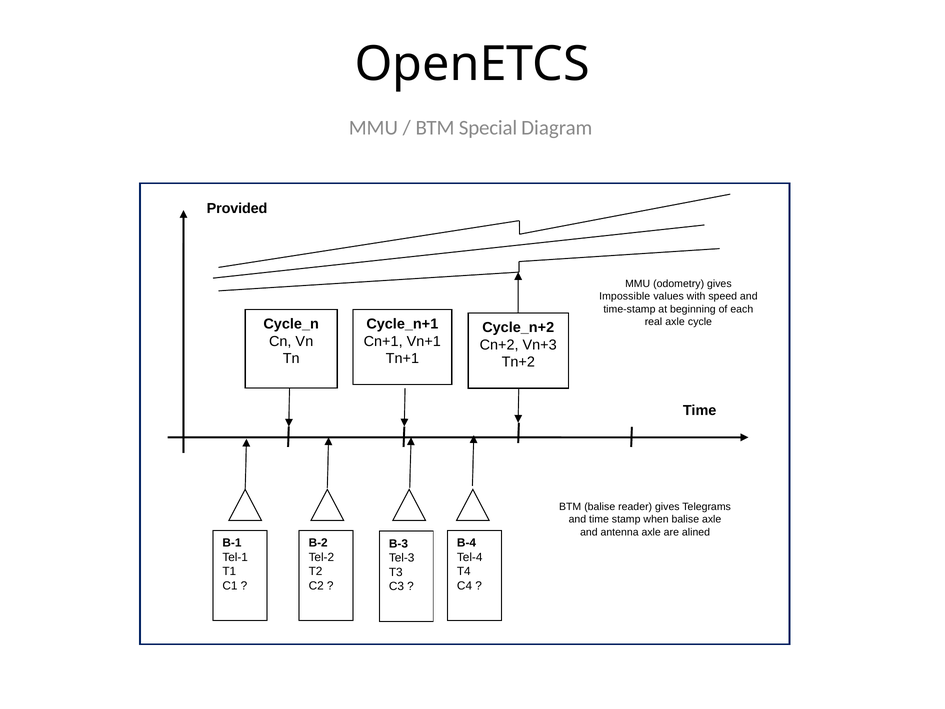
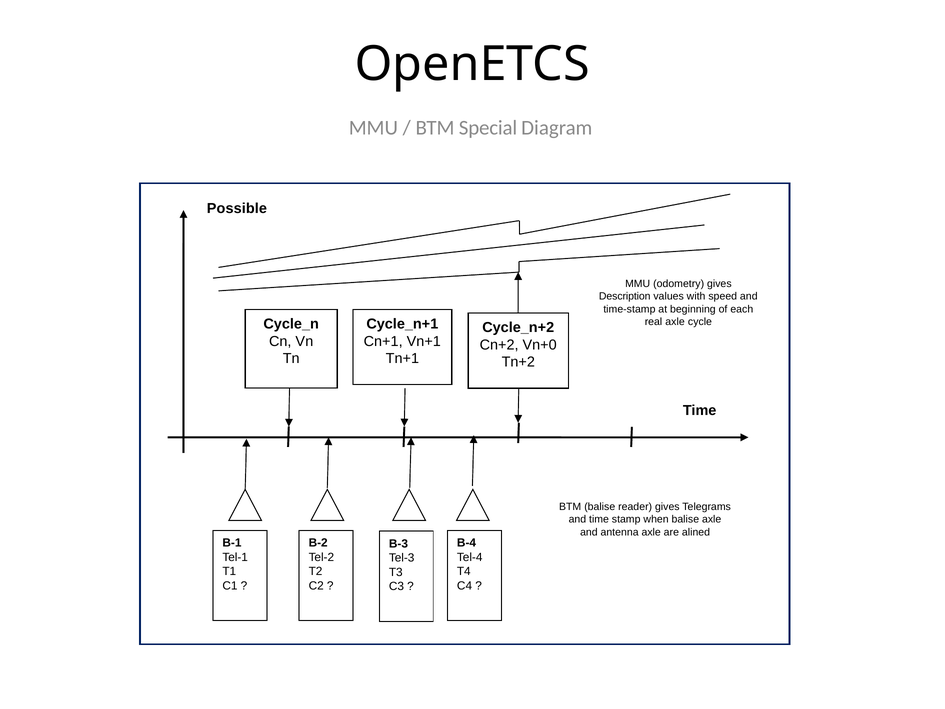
Provided: Provided -> Possible
Impossible: Impossible -> Description
Vn+3: Vn+3 -> Vn+0
